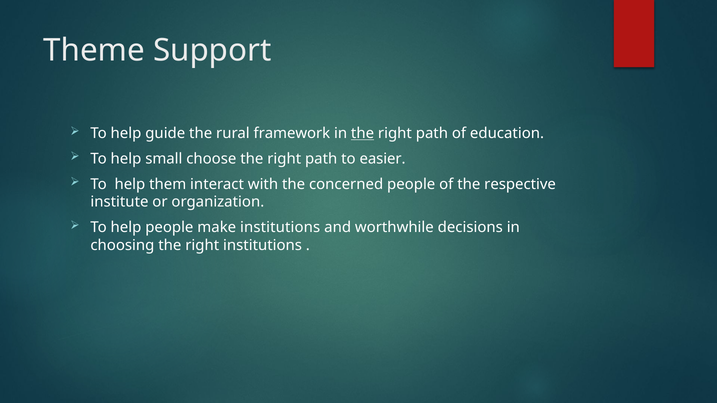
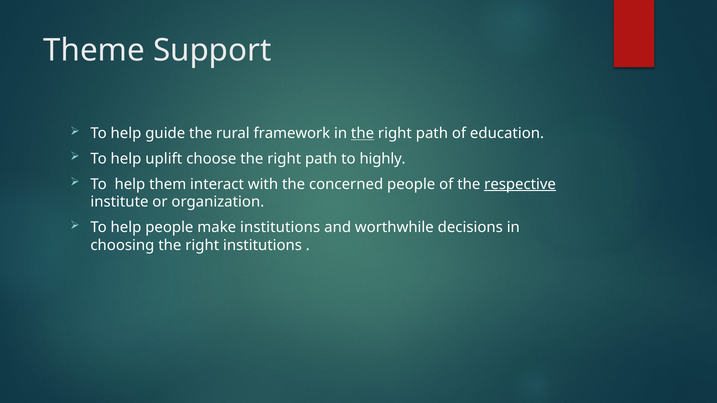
small: small -> uplift
easier: easier -> highly
respective underline: none -> present
